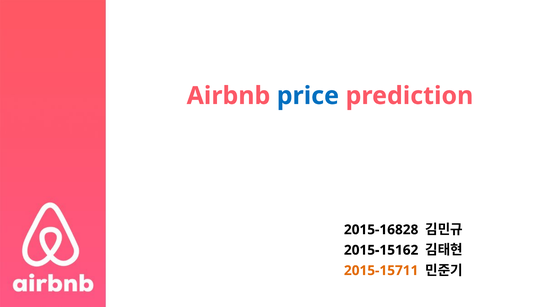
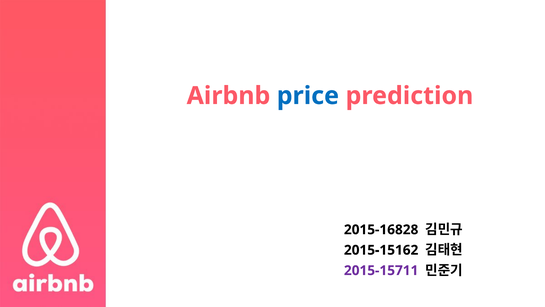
2015-15711 colour: orange -> purple
